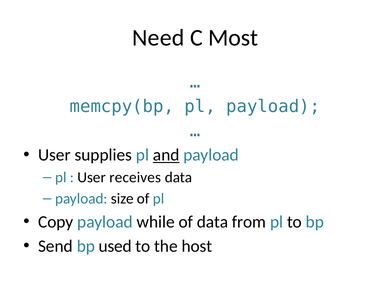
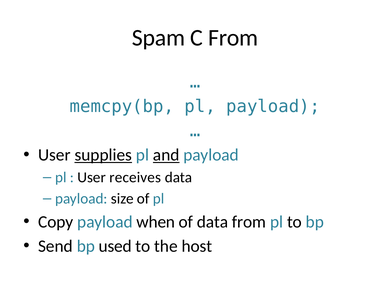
Need: Need -> Spam
C Most: Most -> From
supplies underline: none -> present
while: while -> when
